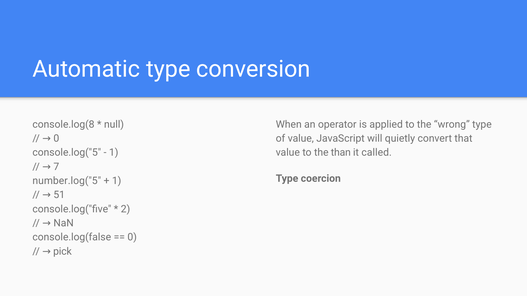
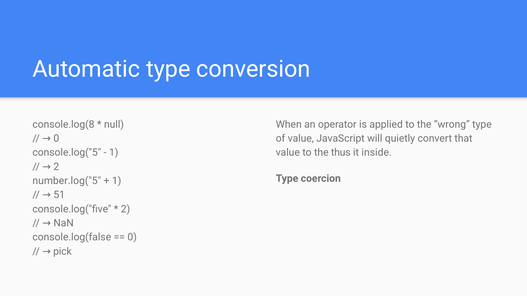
than: than -> thus
called: called -> inside
7 at (56, 167): 7 -> 2
